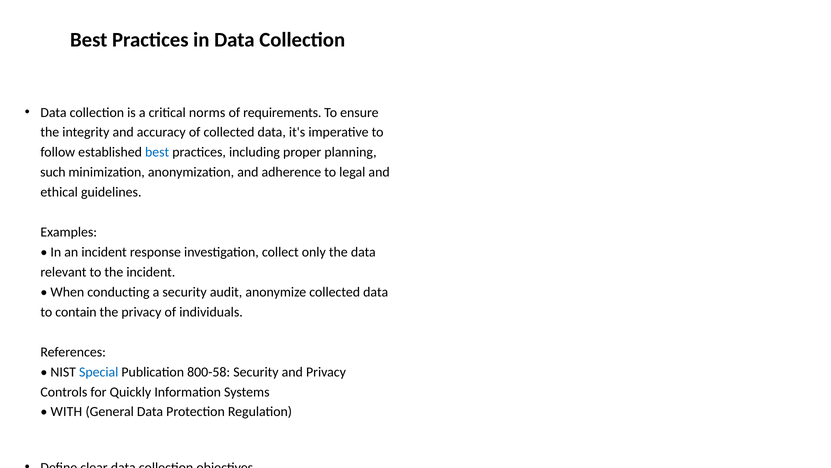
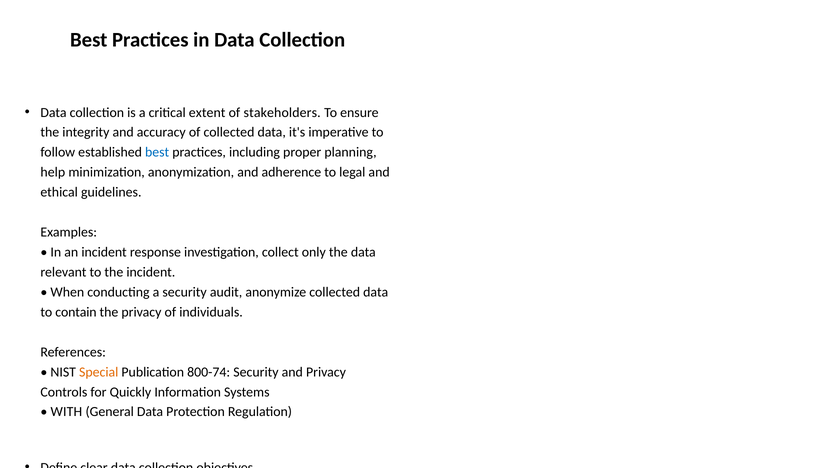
norms: norms -> extent
requirements: requirements -> stakeholders
such: such -> help
Special colour: blue -> orange
800-58: 800-58 -> 800-74
